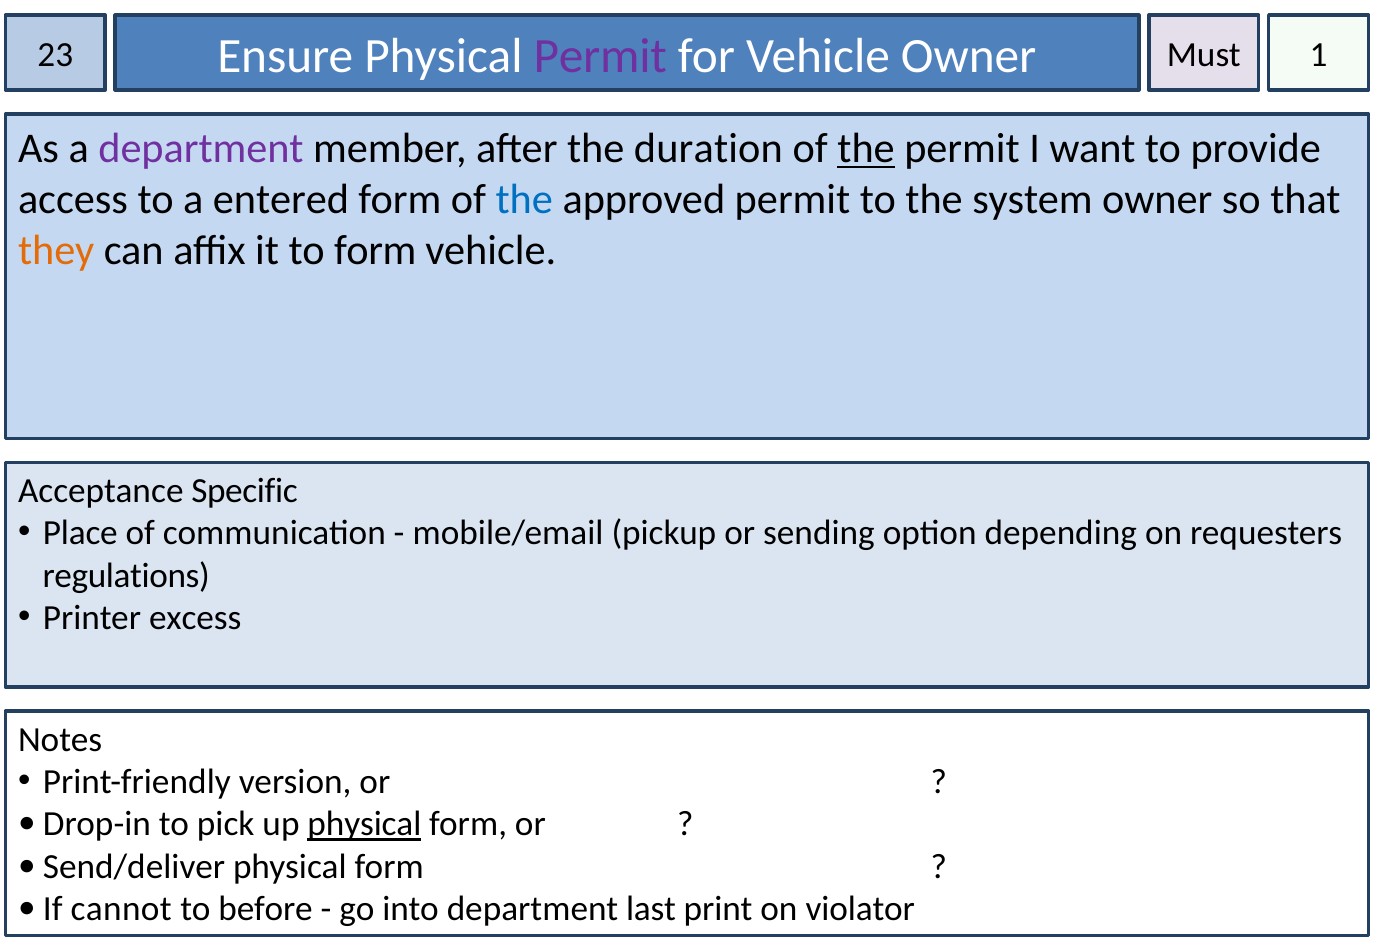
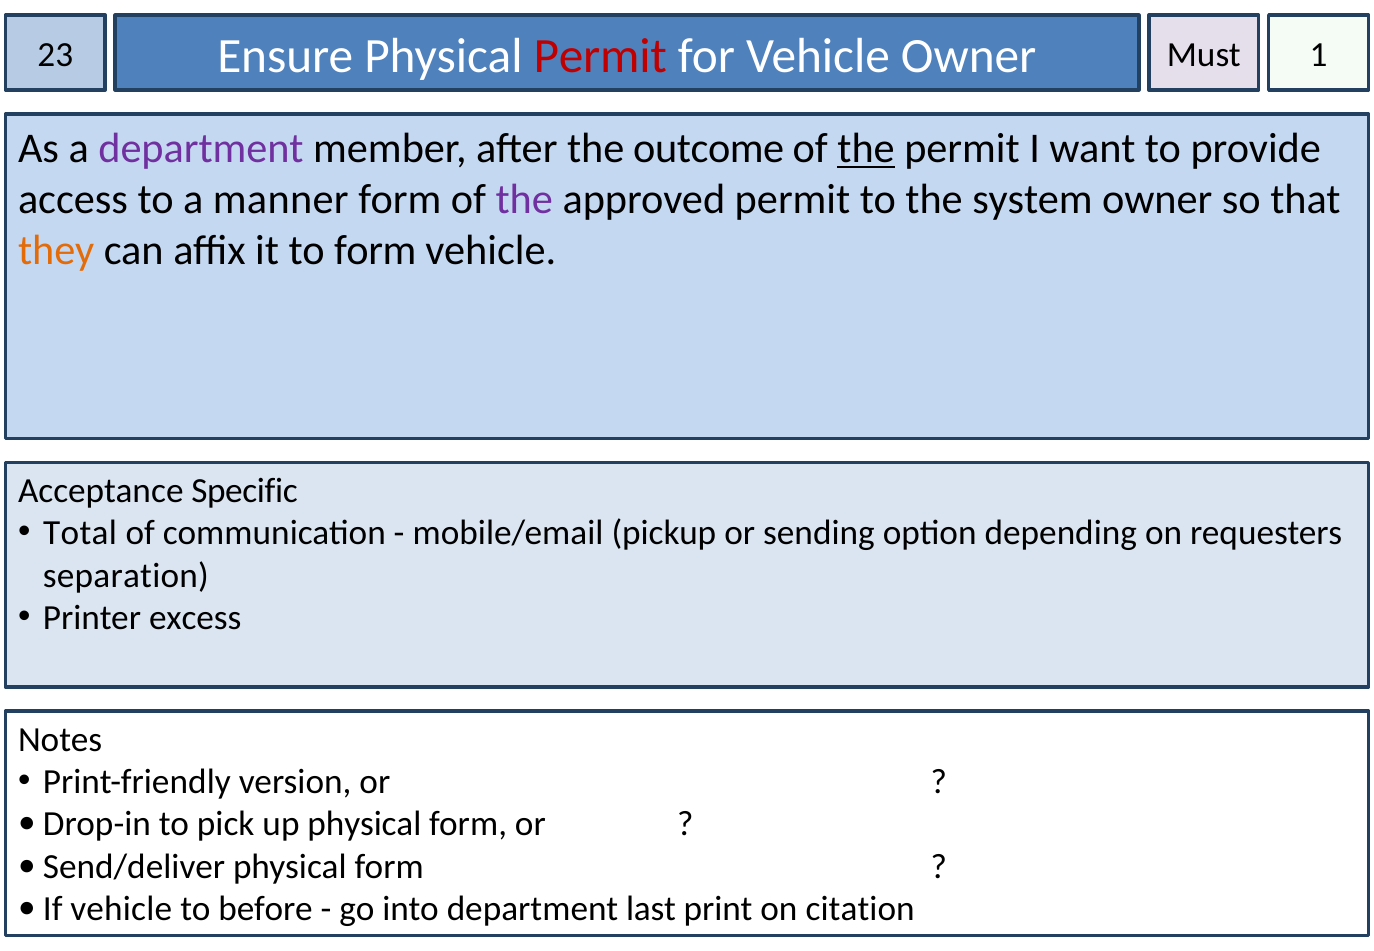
Permit at (600, 56) colour: purple -> red
duration: duration -> outcome
entered: entered -> manner
the at (524, 199) colour: blue -> purple
Place: Place -> Total
regulations: regulations -> separation
physical at (364, 824) underline: present -> none
If cannot: cannot -> vehicle
violator: violator -> citation
